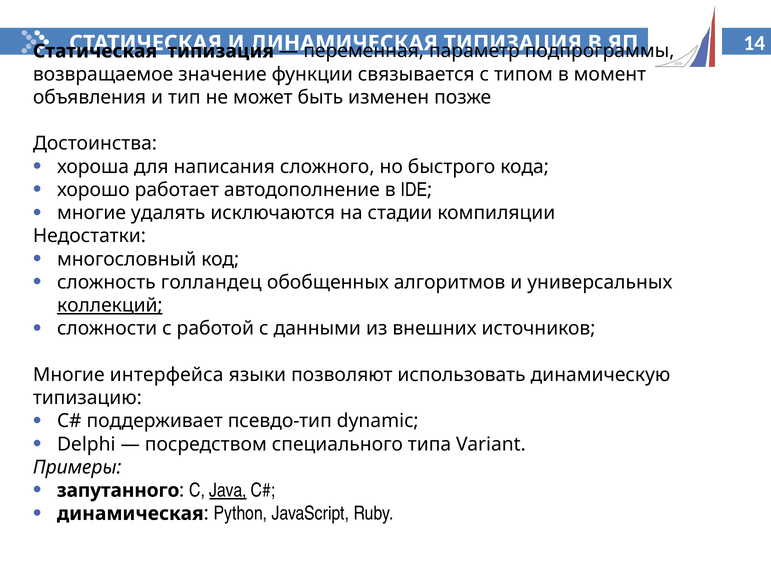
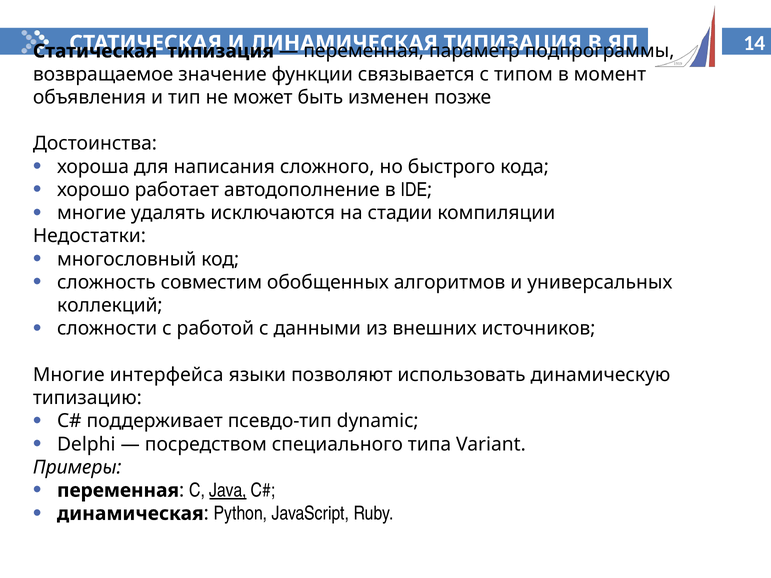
голландец: голландец -> совместим
коллекций underline: present -> none
запутанного at (118, 491): запутанного -> переменная
